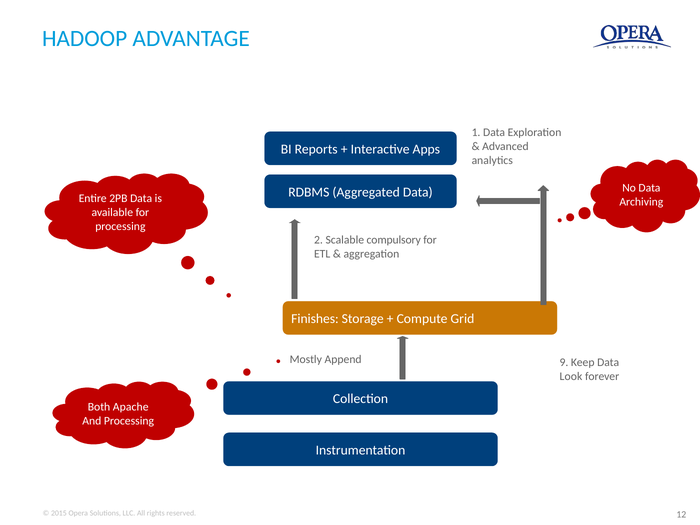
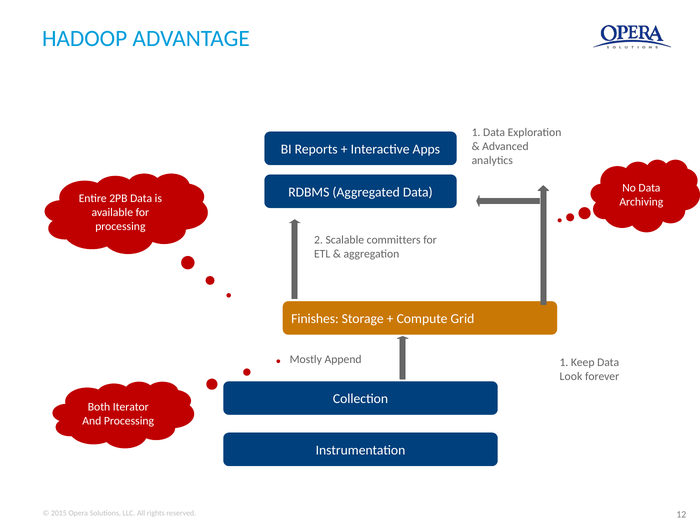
compulsory: compulsory -> committers
Append 9: 9 -> 1
Apache: Apache -> Iterator
